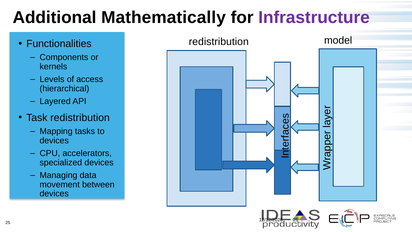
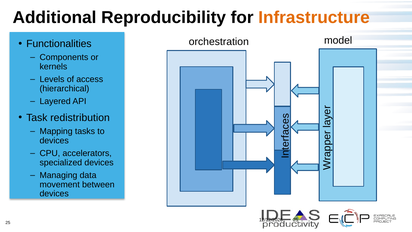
Mathematically: Mathematically -> Reproducibility
Infrastructure colour: purple -> orange
redistribution at (219, 42): redistribution -> orchestration
